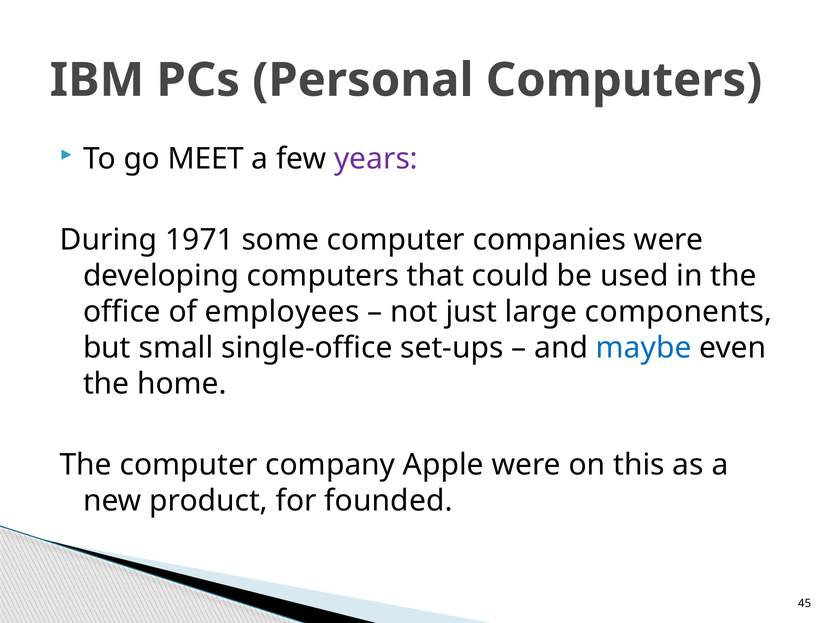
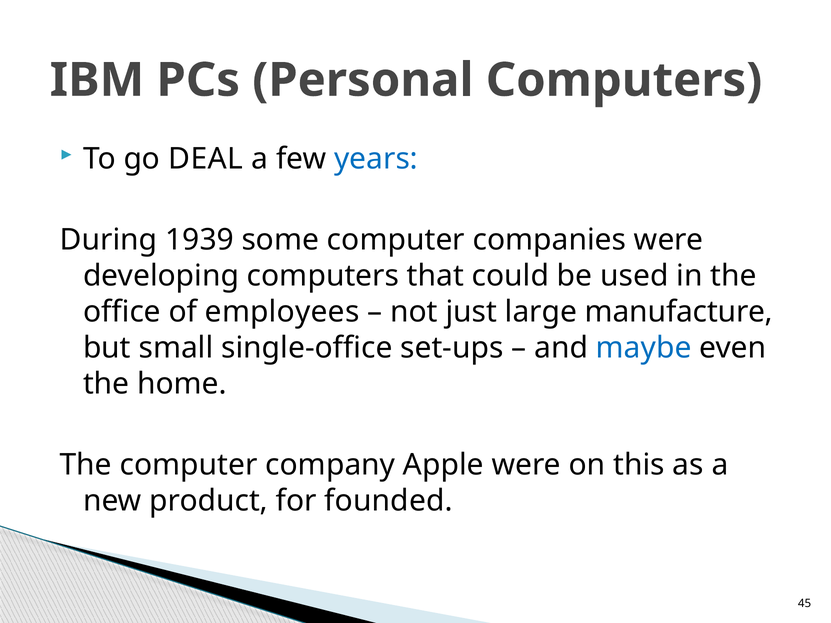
MEET: MEET -> DEAL
years colour: purple -> blue
1971: 1971 -> 1939
components: components -> manufacture
